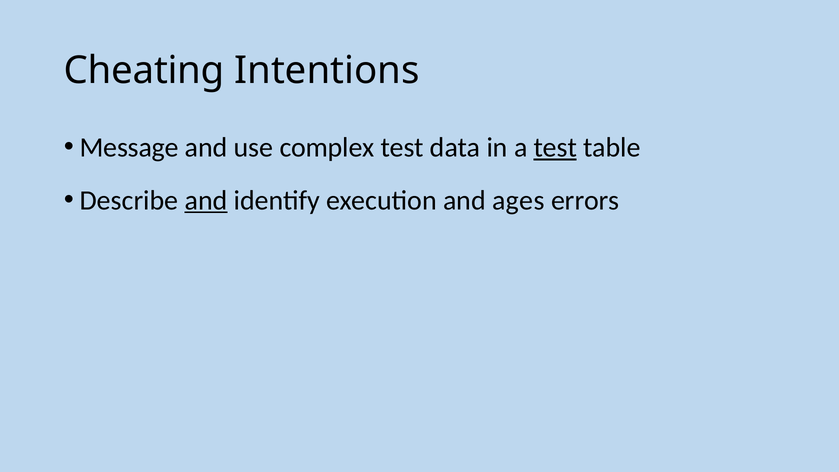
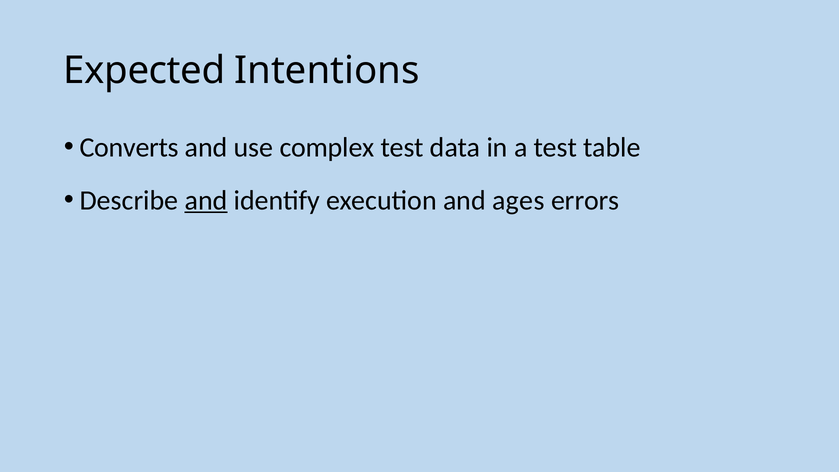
Cheating: Cheating -> Expected
Message: Message -> Converts
test at (555, 148) underline: present -> none
